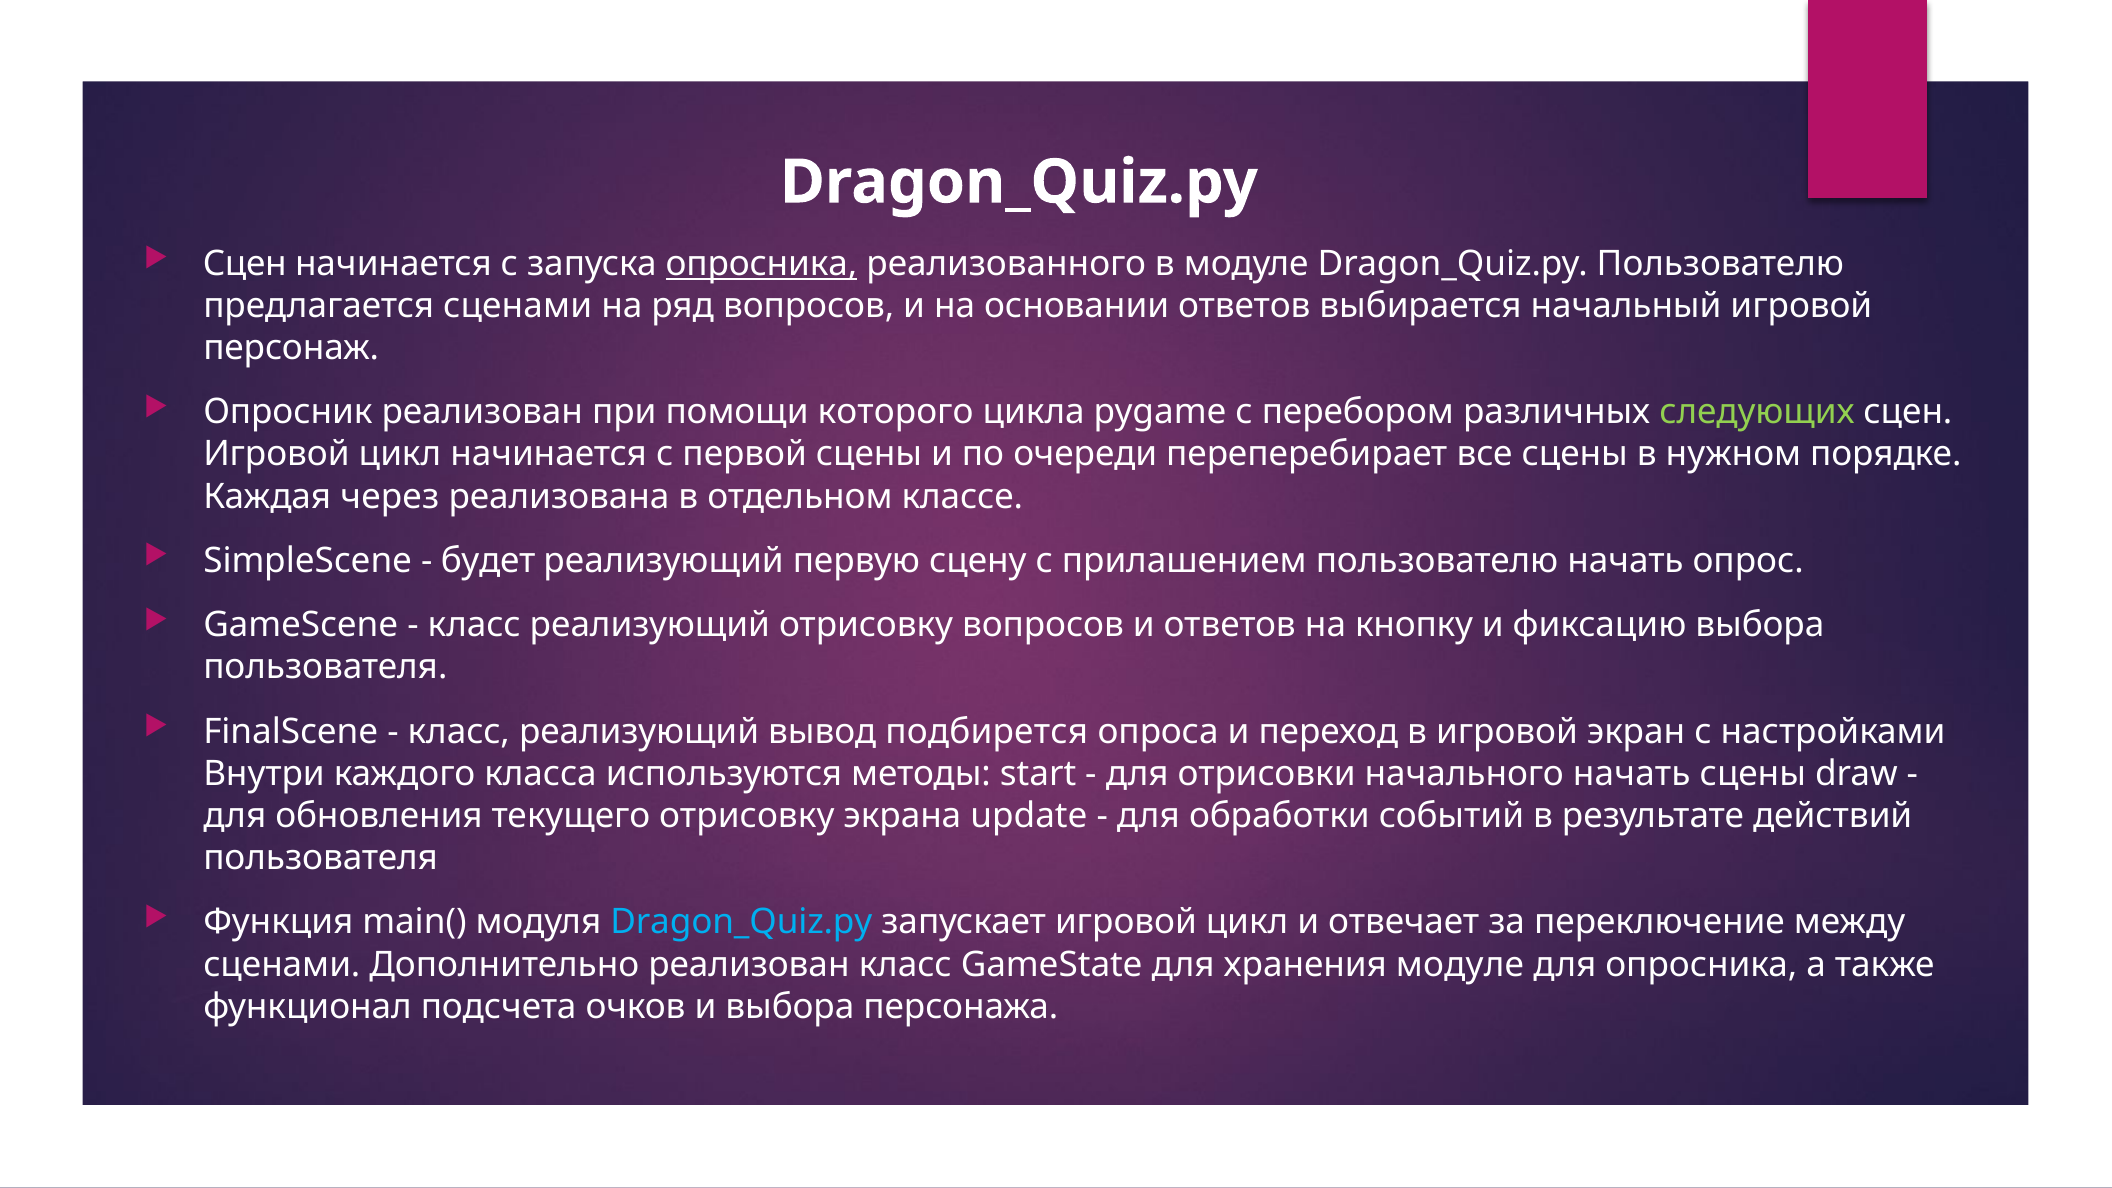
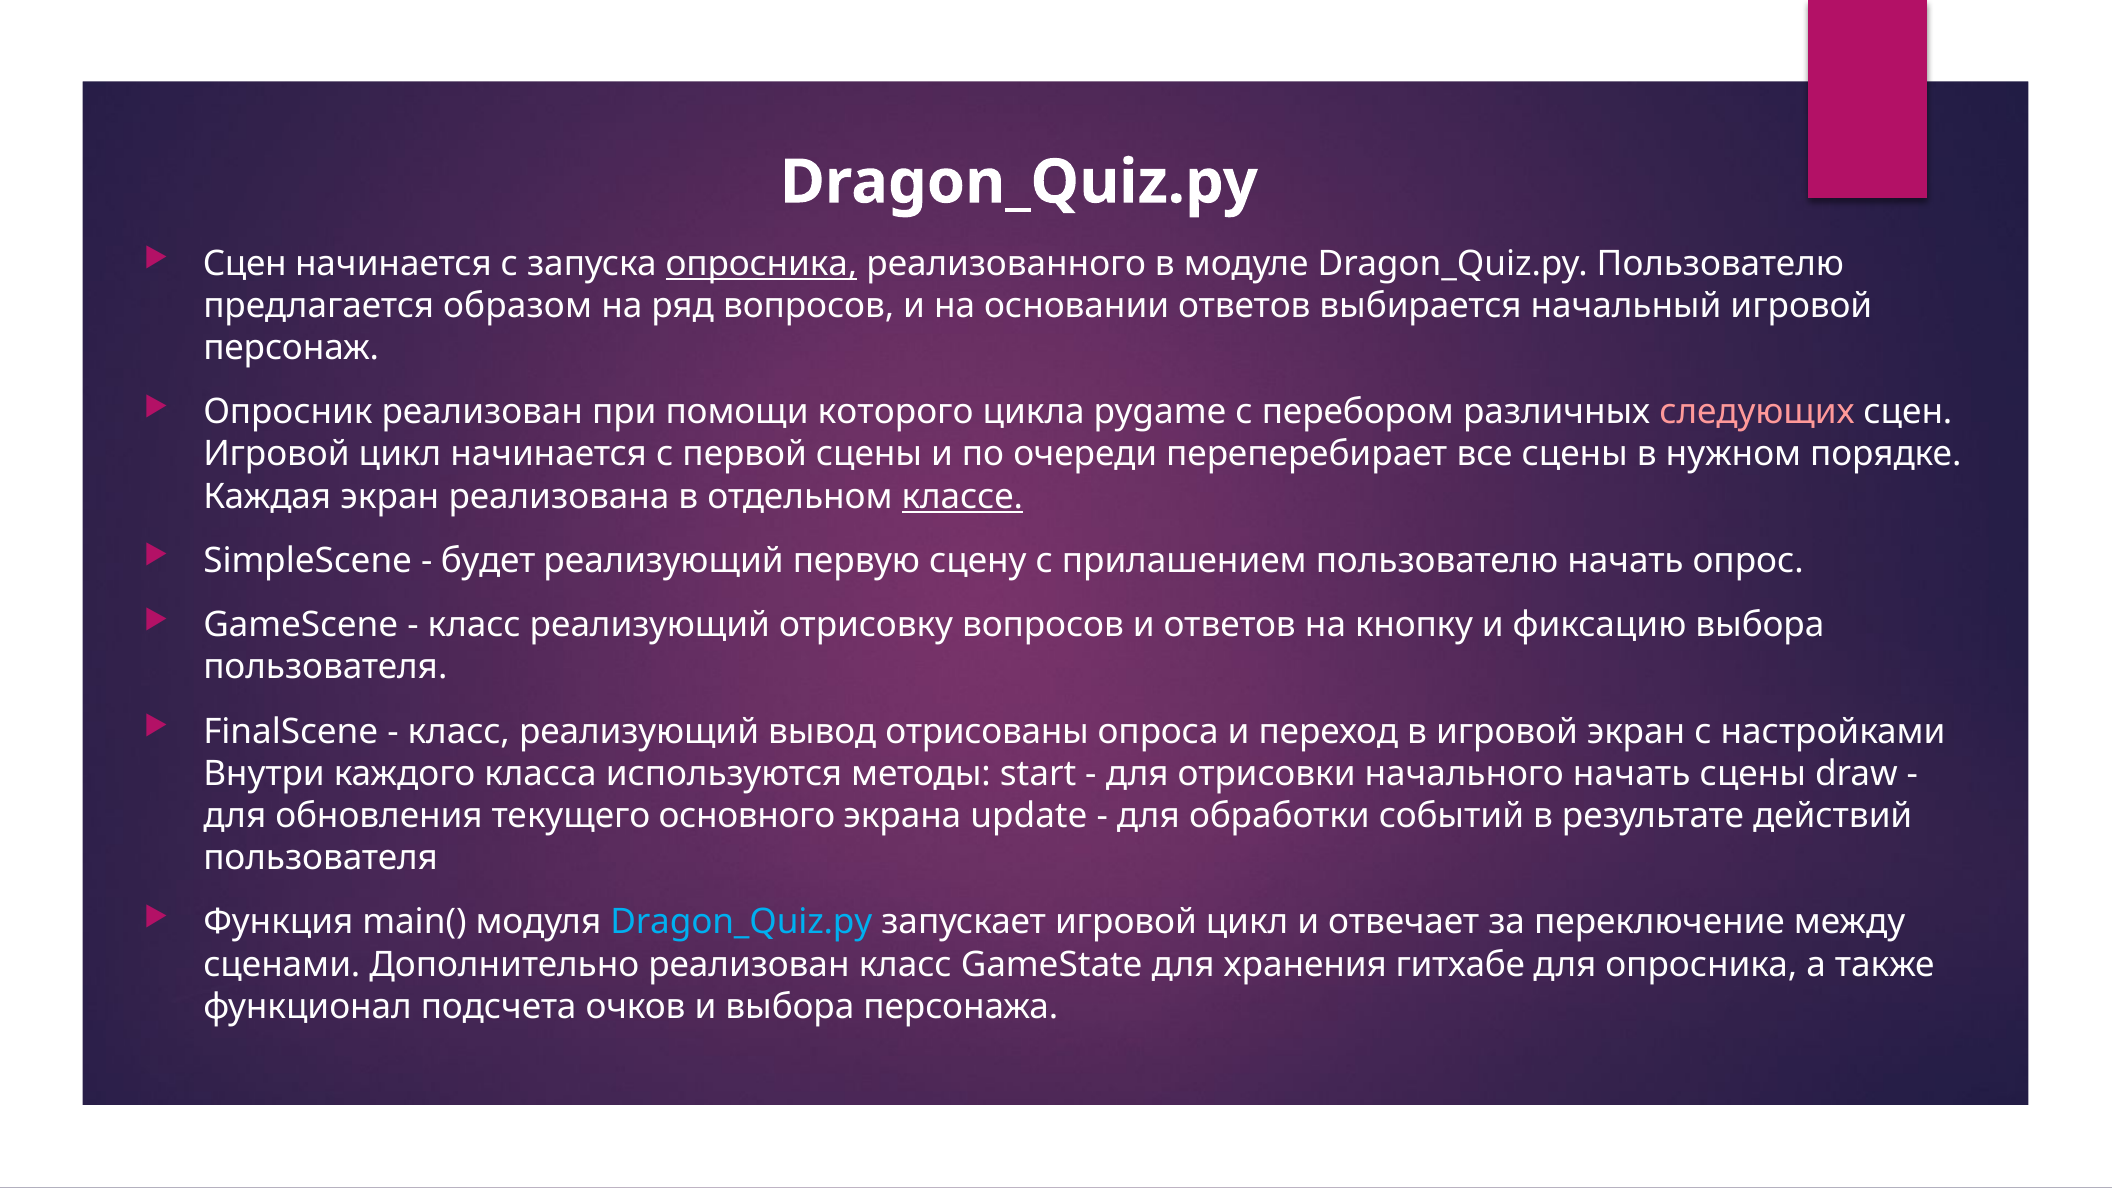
предлагается сценами: сценами -> образом
следующих colour: light green -> pink
Каждая через: через -> экран
классе underline: none -> present
подбирется: подбирется -> отрисованы
текущего отрисовку: отрисовку -> основного
хранения модуле: модуле -> гитхабе
